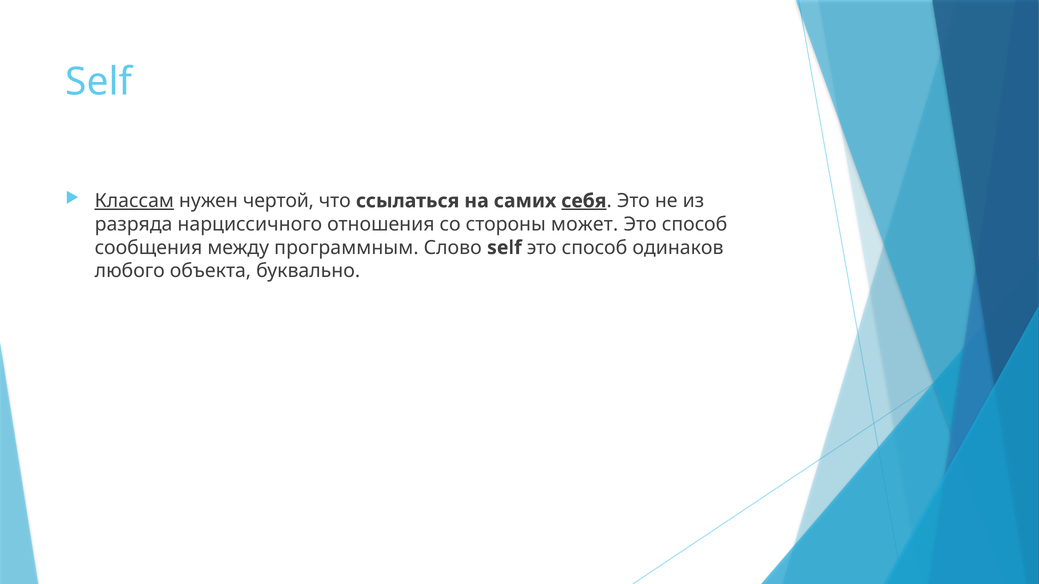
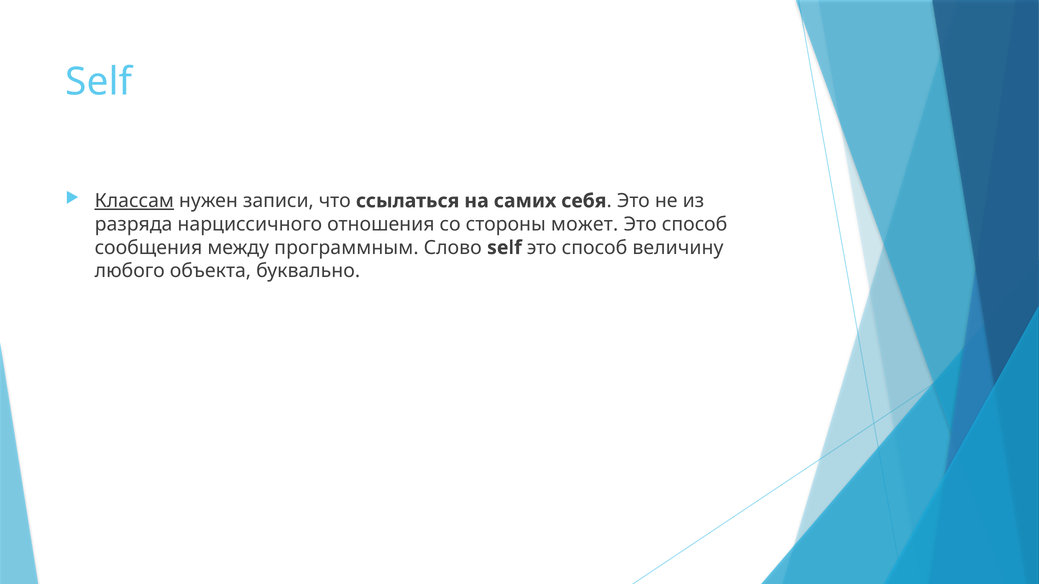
чертой: чертой -> записи
себя underline: present -> none
одинаков: одинаков -> величину
